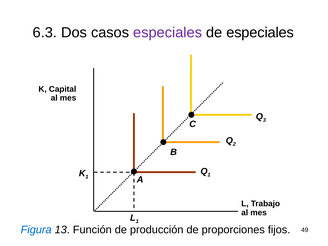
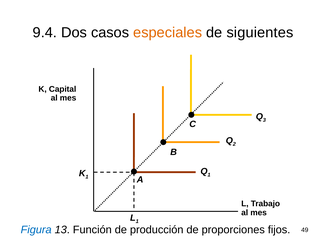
6.3: 6.3 -> 9.4
especiales at (168, 33) colour: purple -> orange
de especiales: especiales -> siguientes
